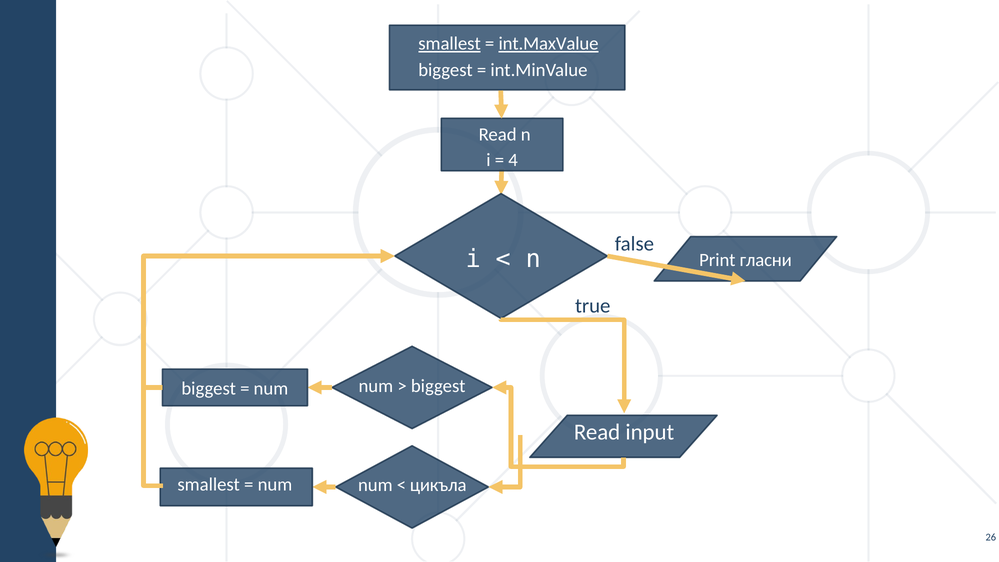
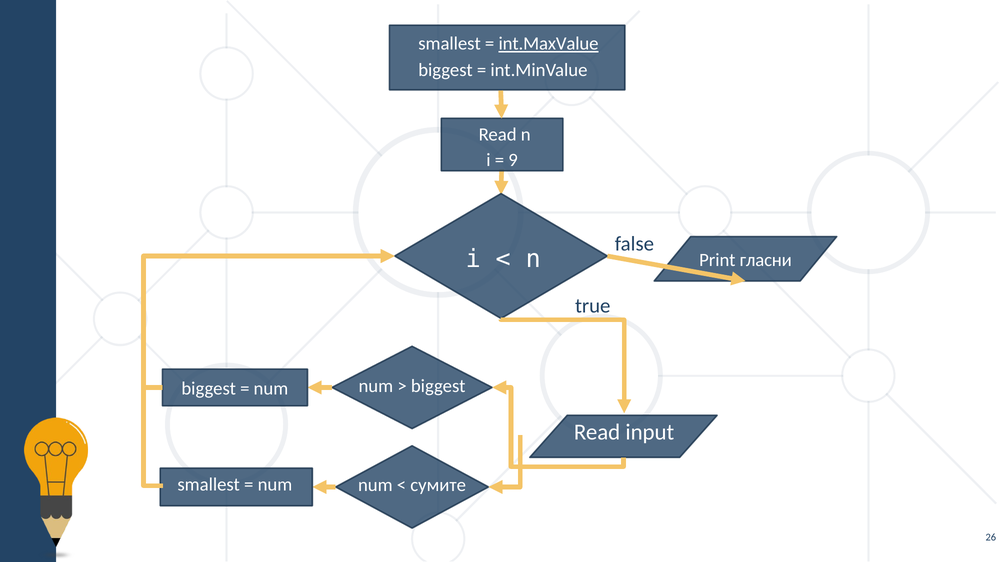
smallest at (450, 44) underline: present -> none
4: 4 -> 9
цикъла: цикъла -> сумите
